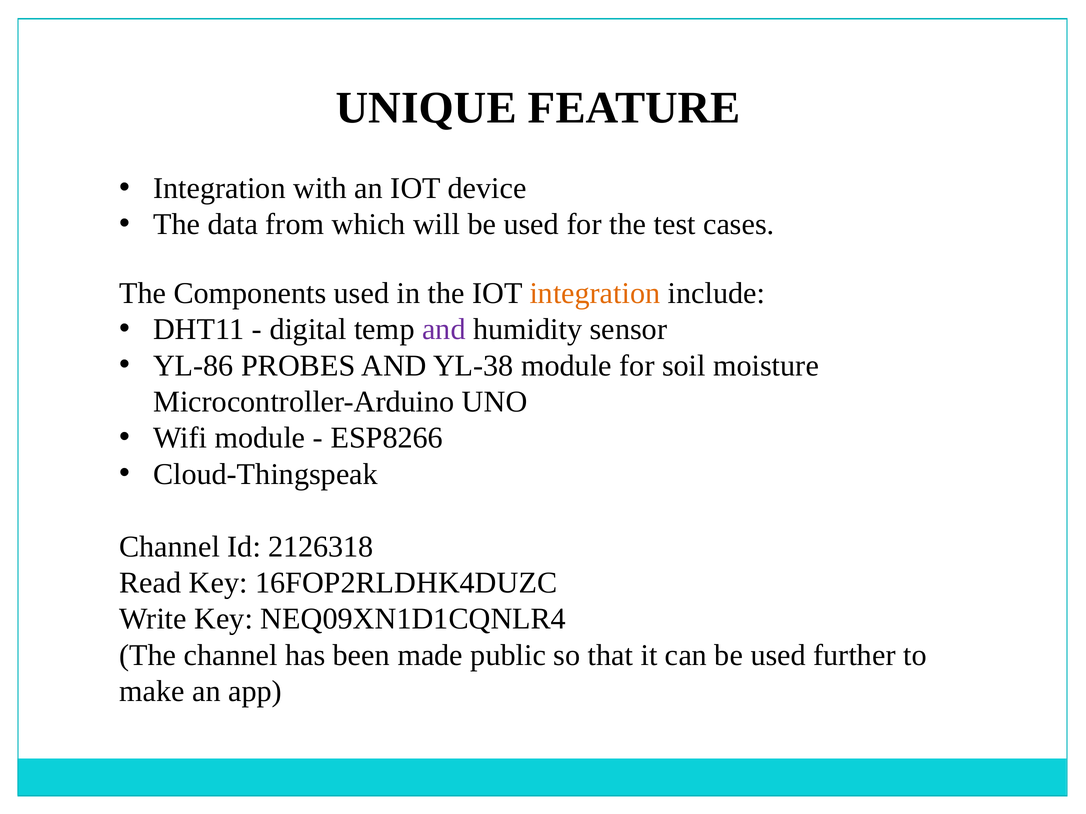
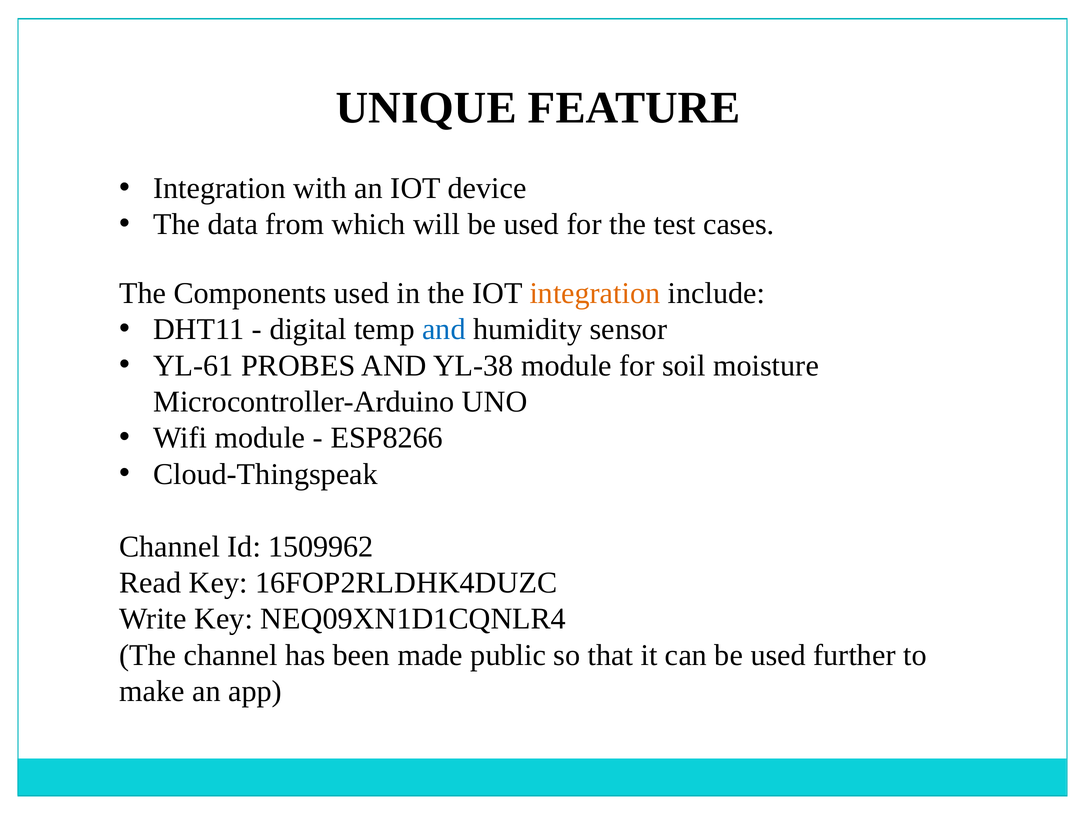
and at (444, 330) colour: purple -> blue
YL-86: YL-86 -> YL-61
2126318: 2126318 -> 1509962
